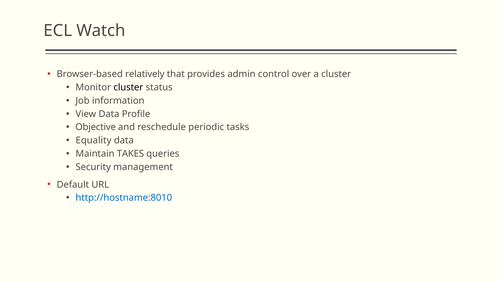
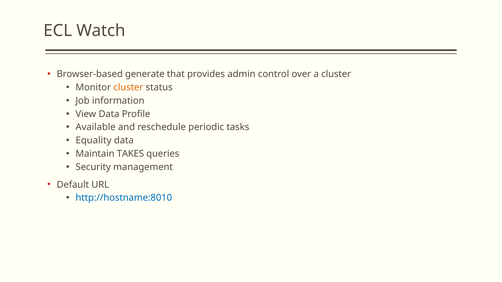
relatively: relatively -> generate
cluster at (128, 87) colour: black -> orange
Objective: Objective -> Available
